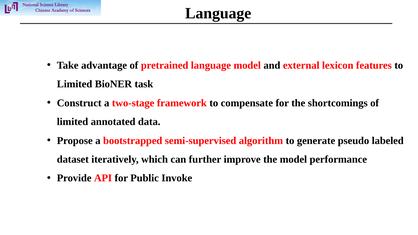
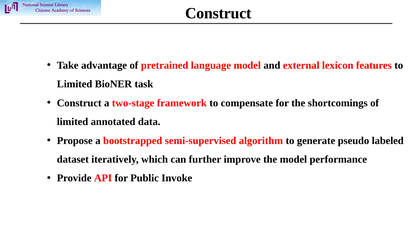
Language at (218, 13): Language -> Construct
